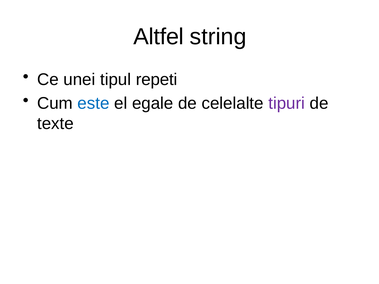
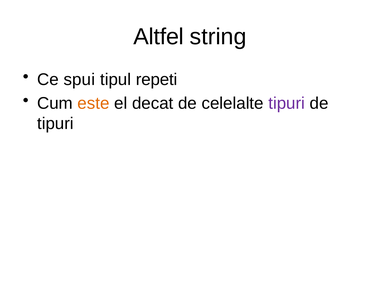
unei: unei -> spui
este colour: blue -> orange
egale: egale -> decat
texte at (55, 124): texte -> tipuri
